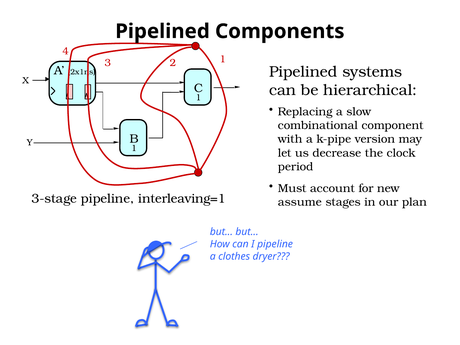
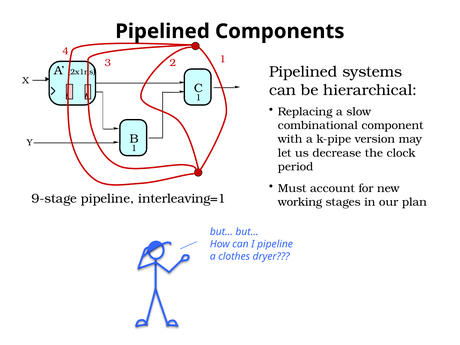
3-stage: 3-stage -> 9-stage
assume: assume -> working
